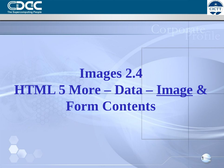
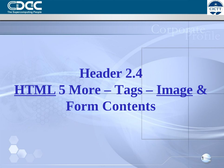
Images: Images -> Header
HTML underline: none -> present
Data: Data -> Tags
